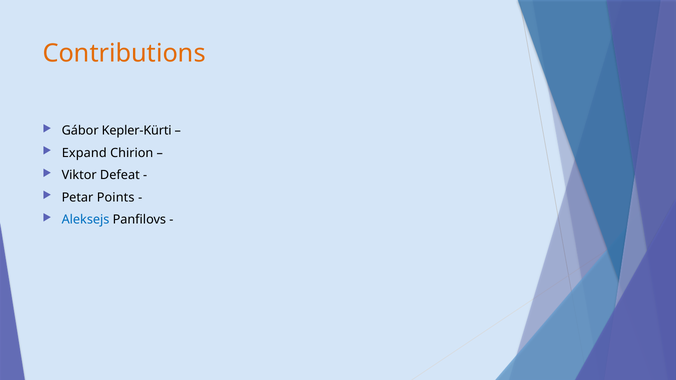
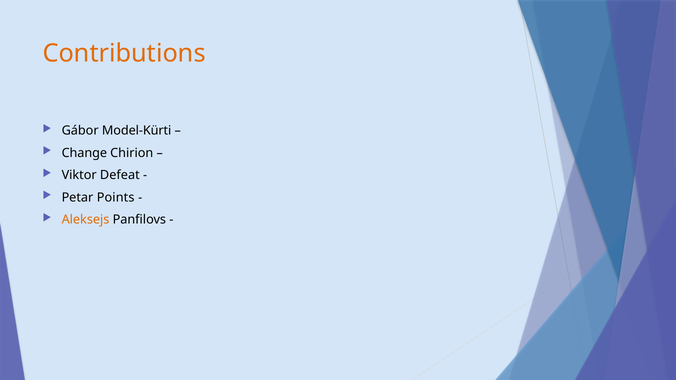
Kepler-Kürti: Kepler-Kürti -> Model-Kürti
Expand: Expand -> Change
Aleksejs colour: blue -> orange
